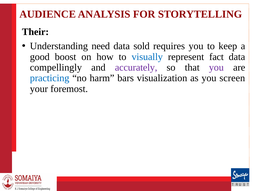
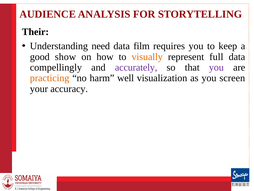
sold: sold -> film
boost: boost -> show
visually colour: blue -> orange
fact: fact -> full
practicing colour: blue -> orange
bars: bars -> well
foremost: foremost -> accuracy
